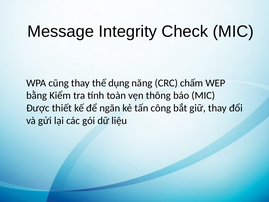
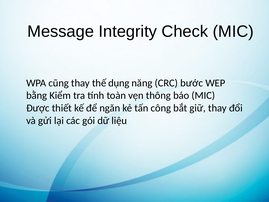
chấm: chấm -> bước
